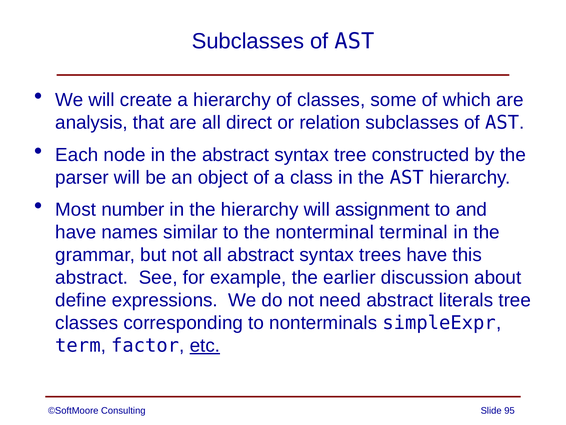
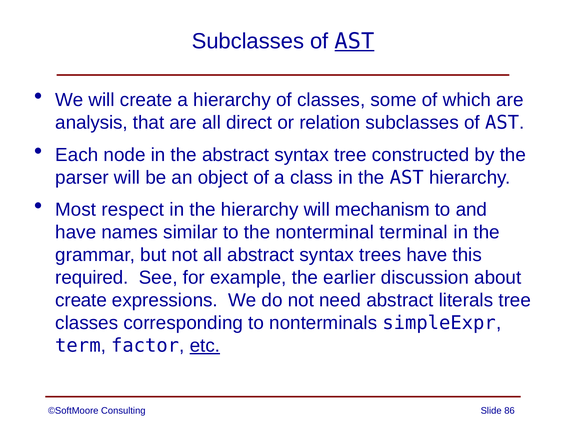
AST at (354, 41) underline: none -> present
number: number -> respect
assignment: assignment -> mechanism
abstract at (92, 277): abstract -> required
define at (81, 300): define -> create
95: 95 -> 86
